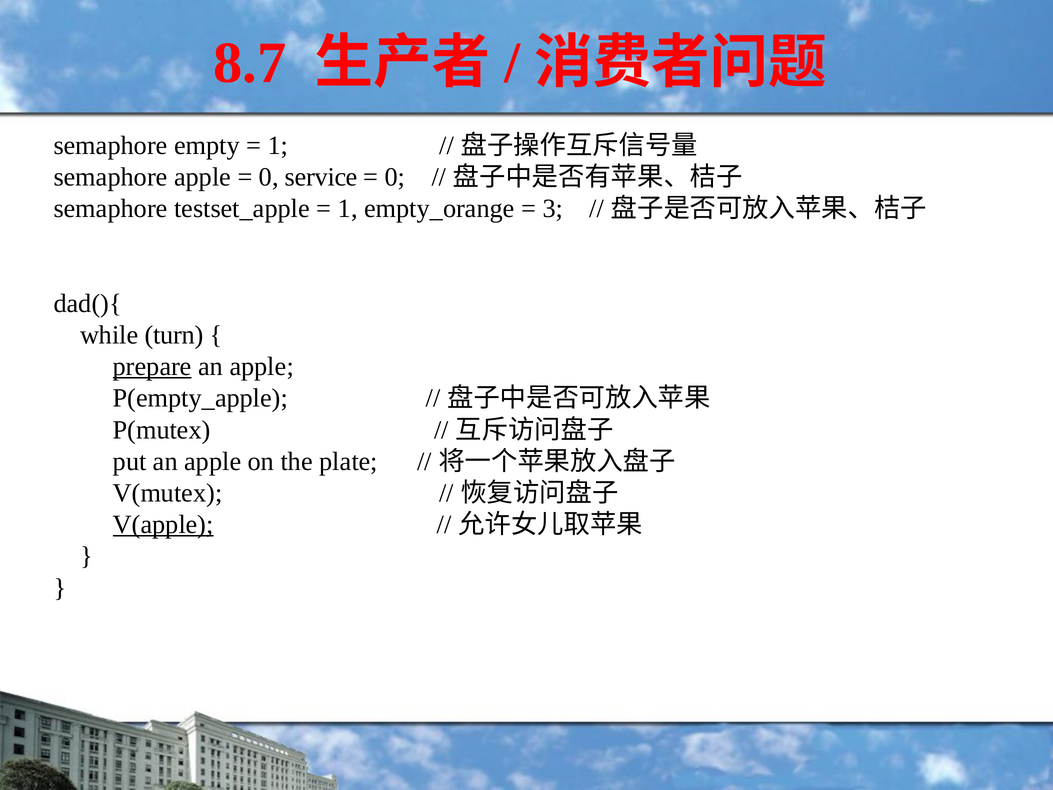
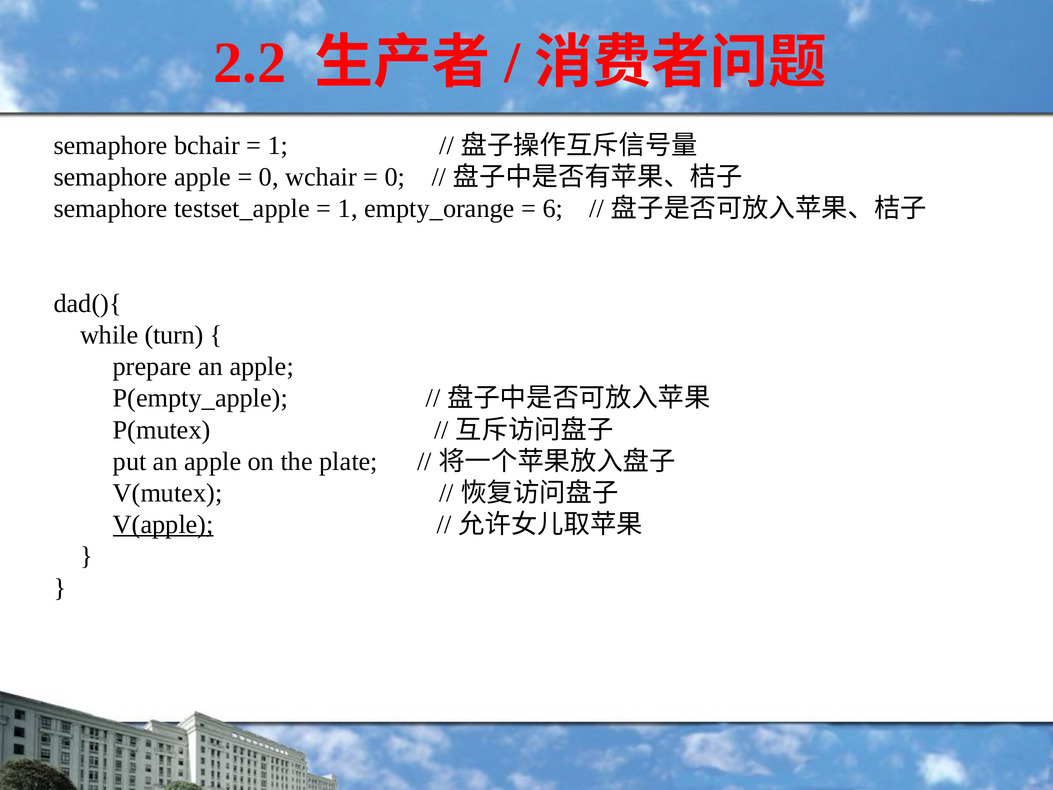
8.7: 8.7 -> 2.2
empty: empty -> bchair
service: service -> wchair
3: 3 -> 6
prepare underline: present -> none
